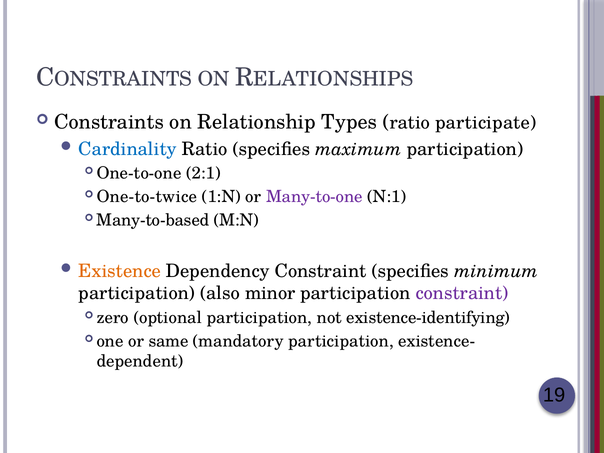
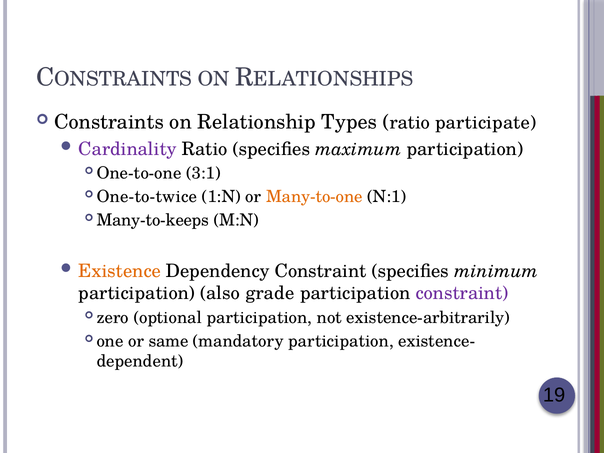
Cardinality colour: blue -> purple
2:1: 2:1 -> 3:1
Many-to-one colour: purple -> orange
Many-to-based: Many-to-based -> Many-to-keeps
minor: minor -> grade
existence-identifying: existence-identifying -> existence-arbitrarily
